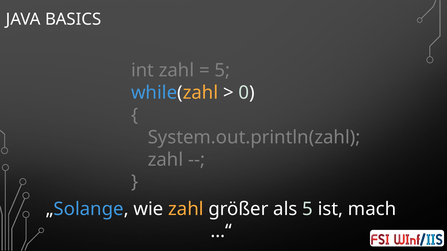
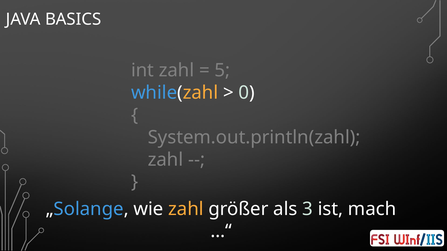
als 5: 5 -> 3
